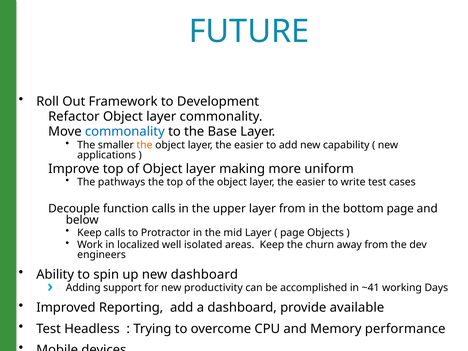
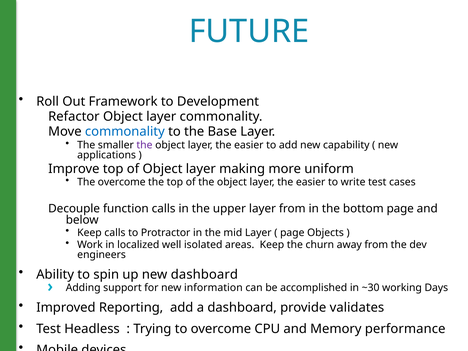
the at (144, 145) colour: orange -> purple
The pathways: pathways -> overcome
productivity: productivity -> information
~41: ~41 -> ~30
available: available -> validates
